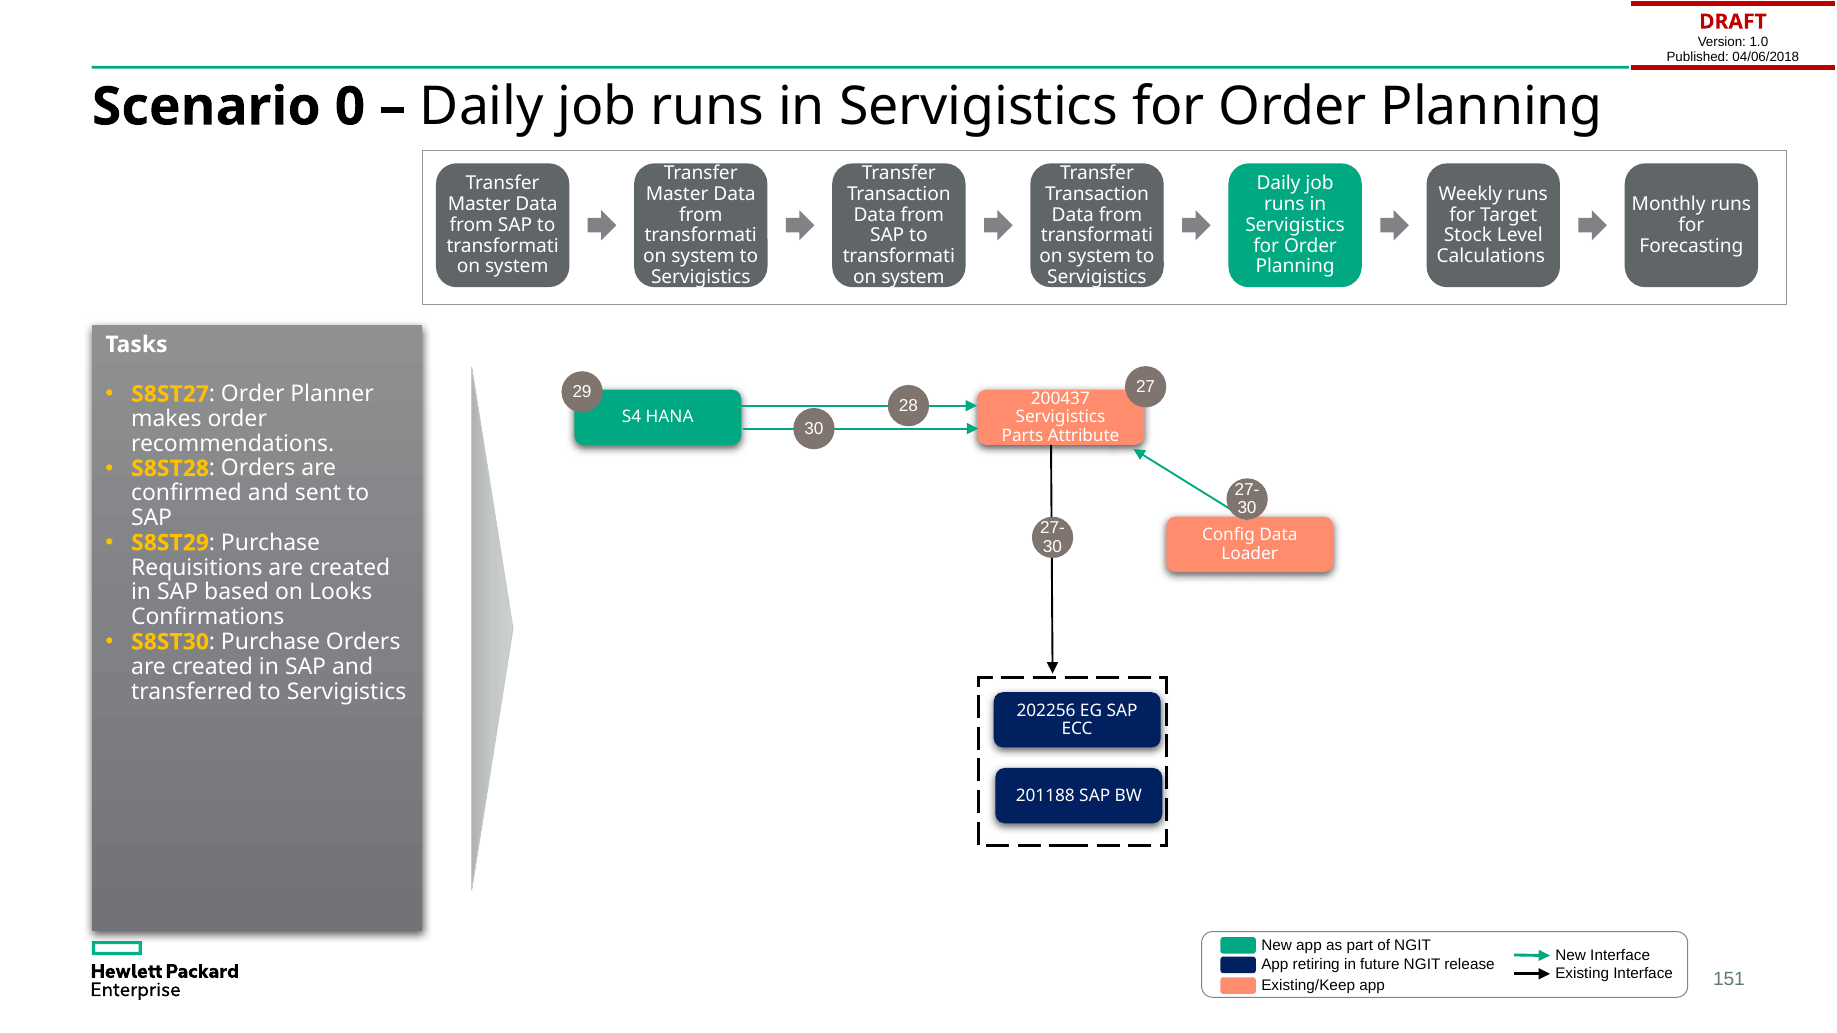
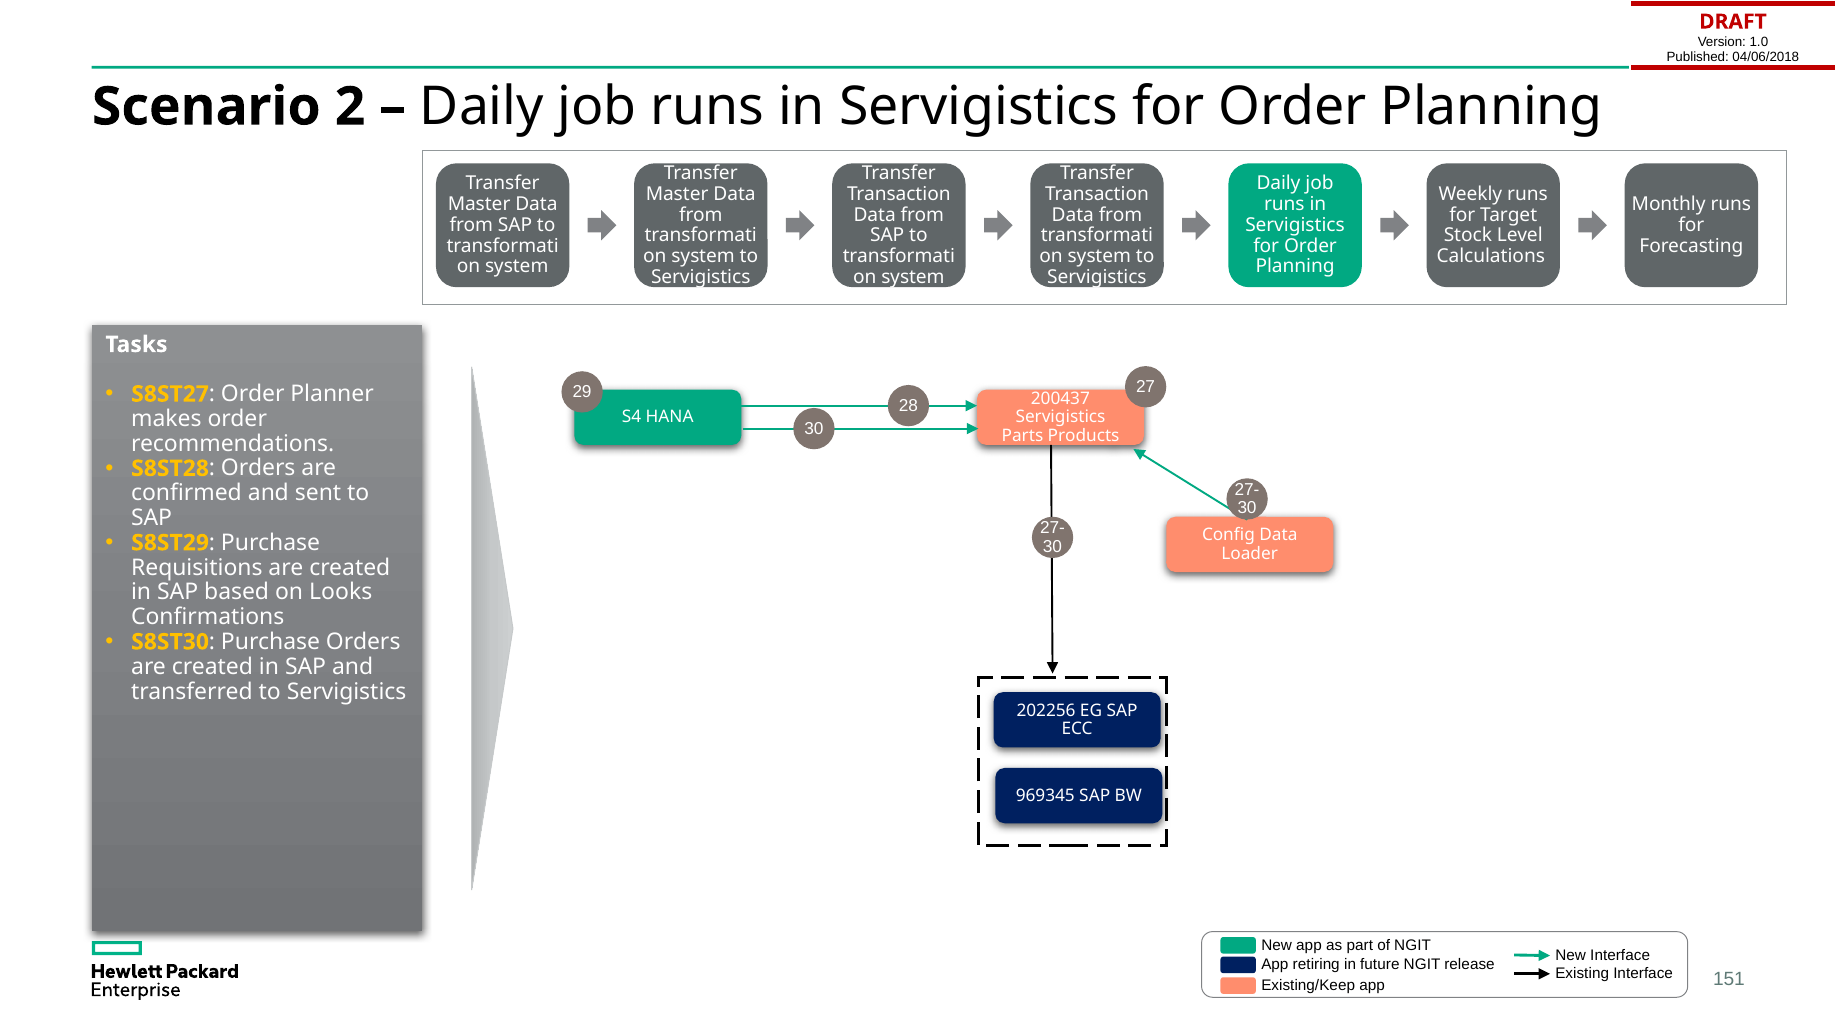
0: 0 -> 2
Attribute: Attribute -> Products
201188: 201188 -> 969345
